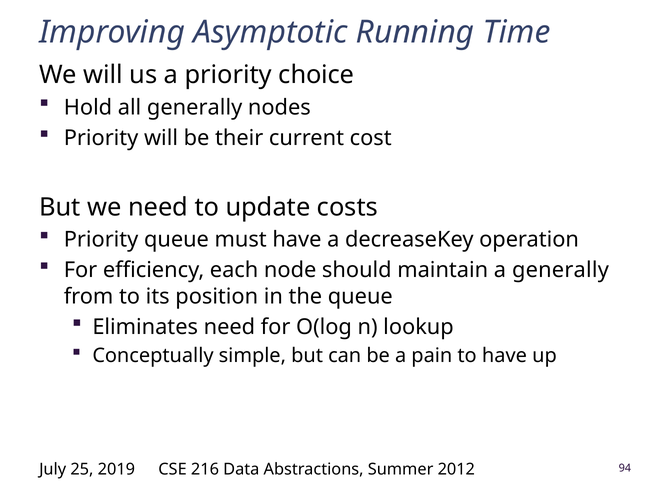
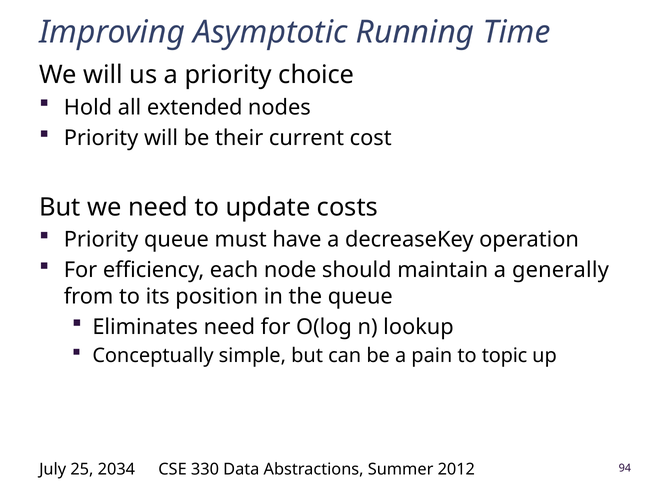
all generally: generally -> extended
to have: have -> topic
2019: 2019 -> 2034
216: 216 -> 330
